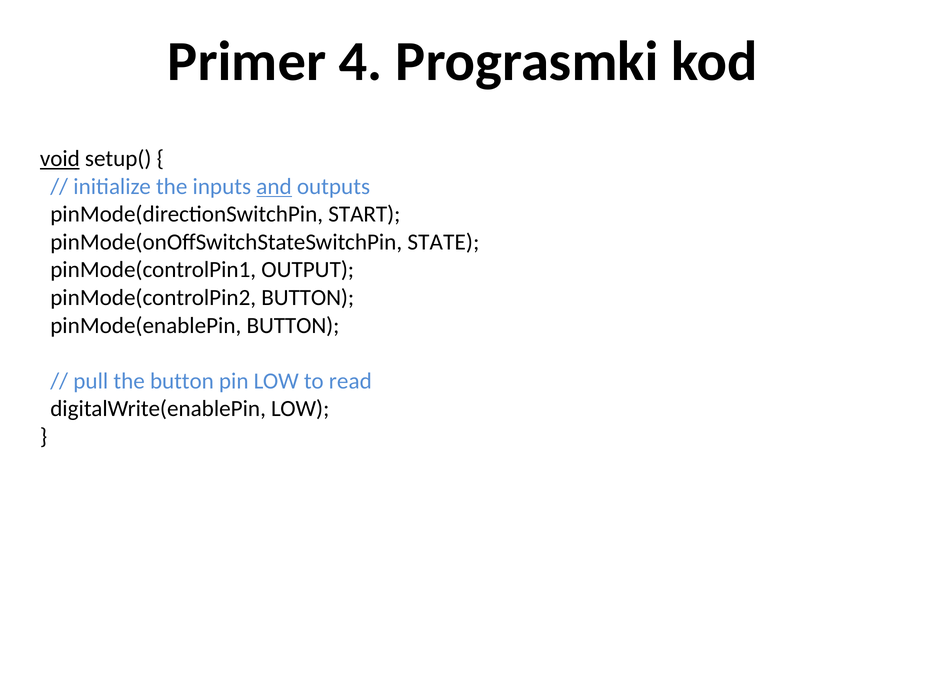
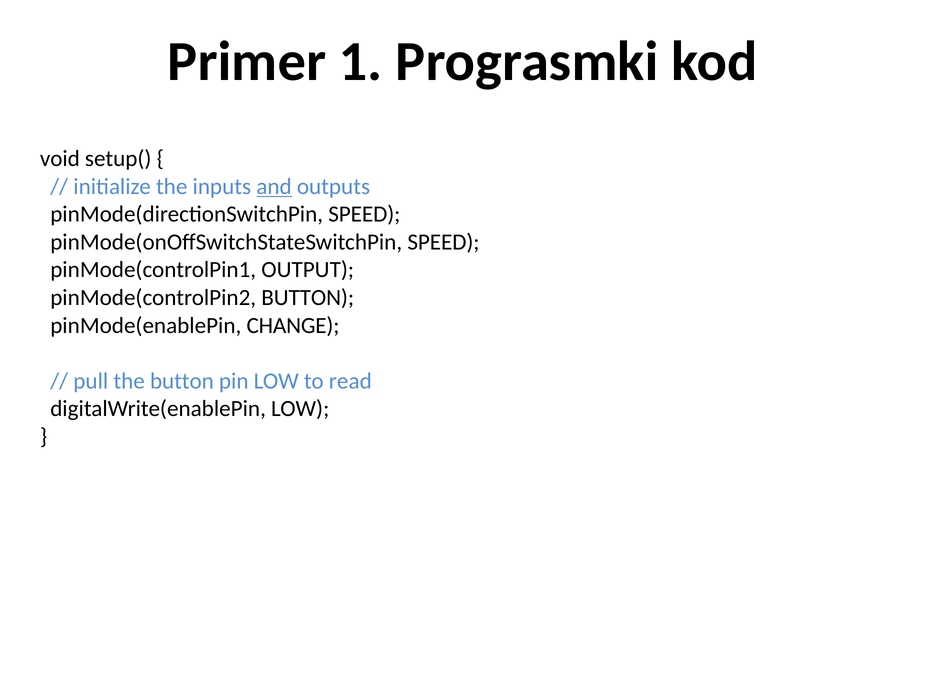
4: 4 -> 1
void underline: present -> none
pinMode(directionSwitchPin START: START -> SPEED
pinMode(onOffSwitchStateSwitchPin STATE: STATE -> SPEED
pinMode(enablePin BUTTON: BUTTON -> CHANGE
